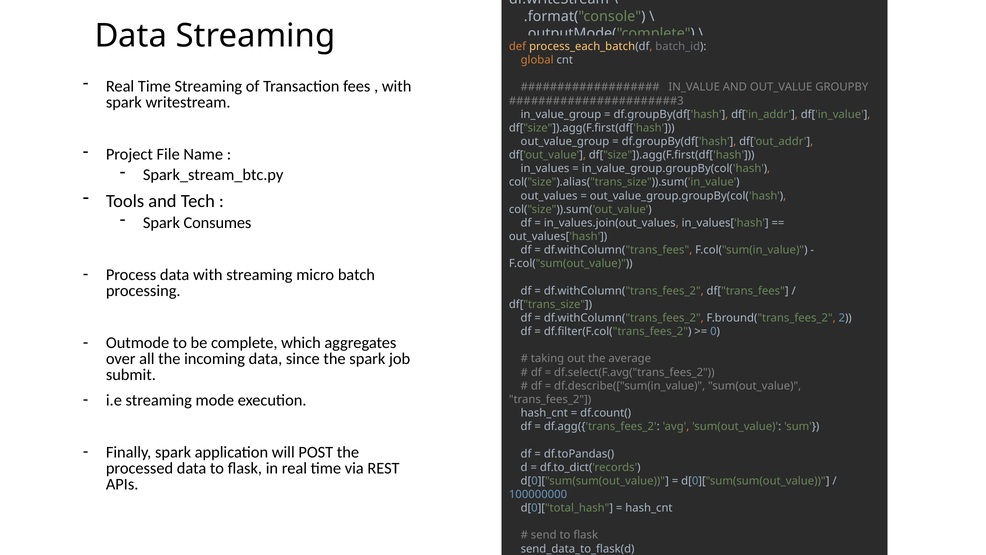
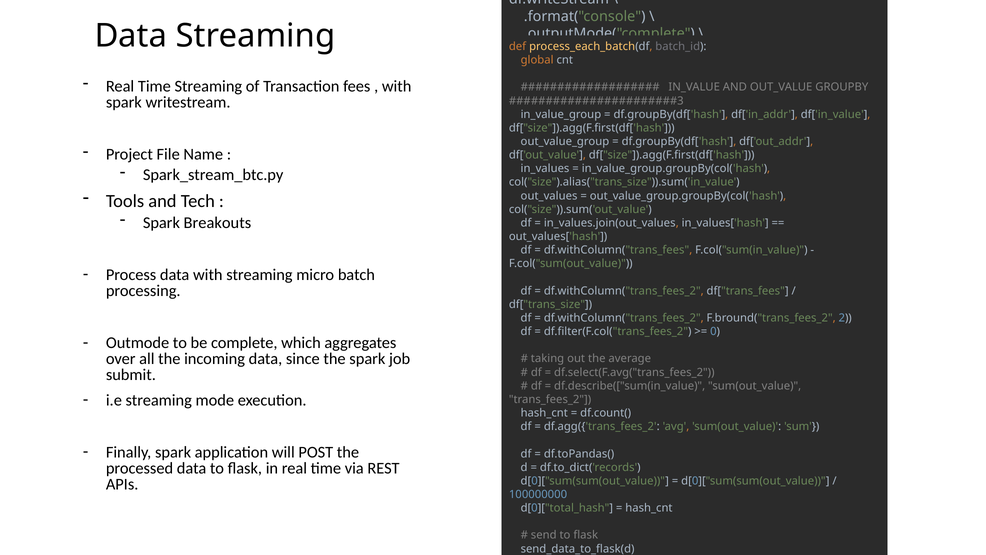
Consumes: Consumes -> Breakouts
